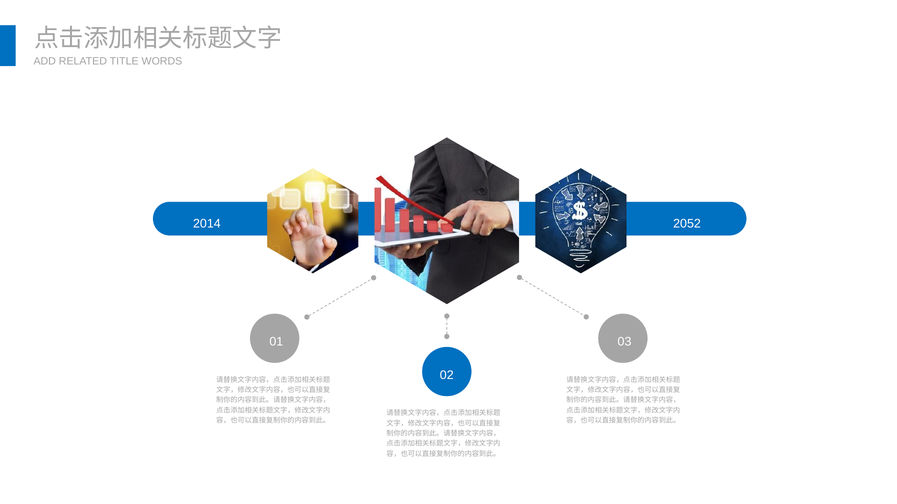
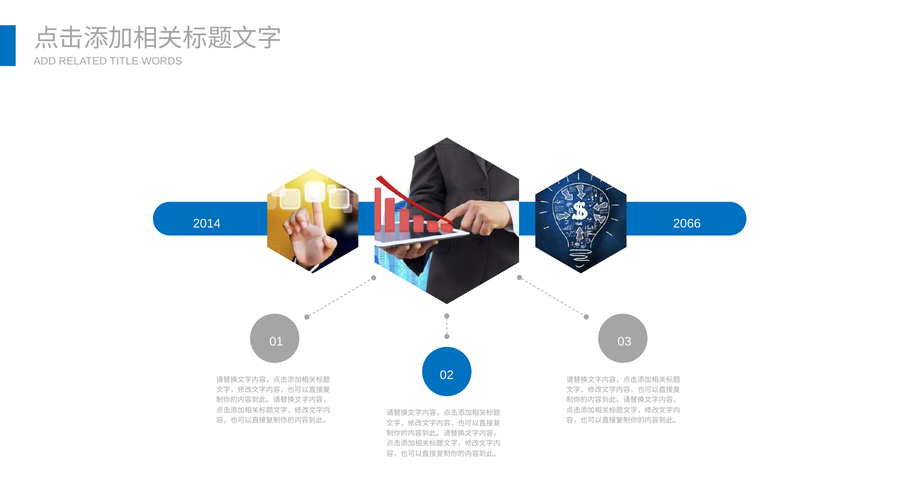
2052: 2052 -> 2066
